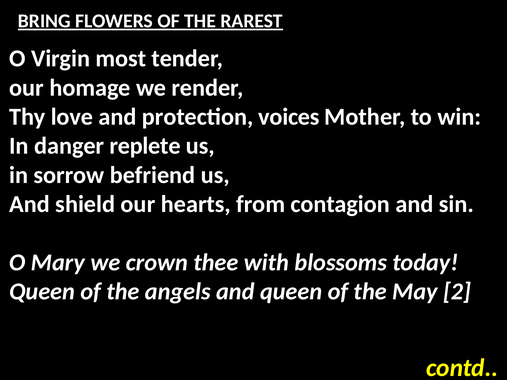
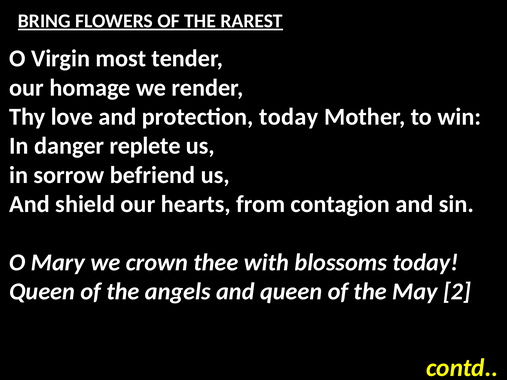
protection voices: voices -> today
